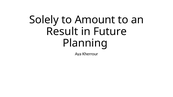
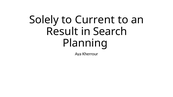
Amount: Amount -> Current
Future: Future -> Search
